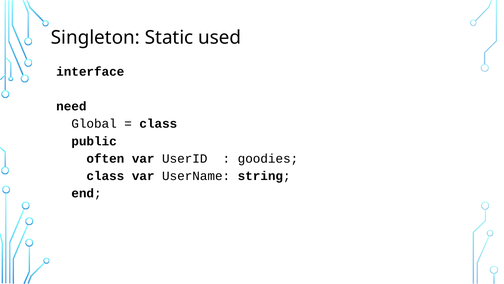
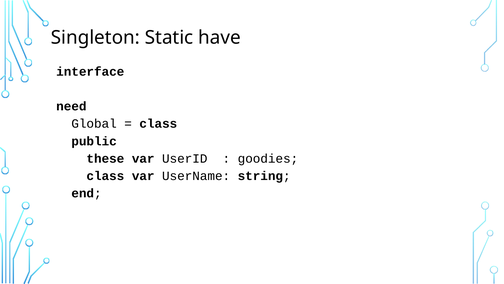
used: used -> have
often: often -> these
